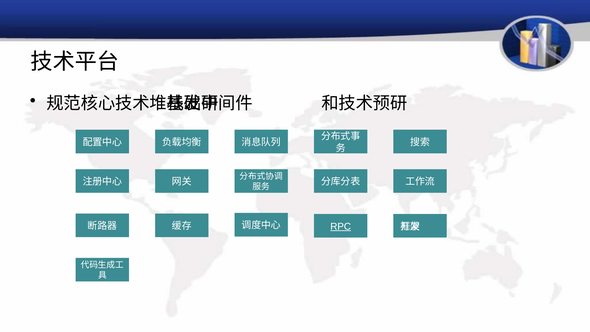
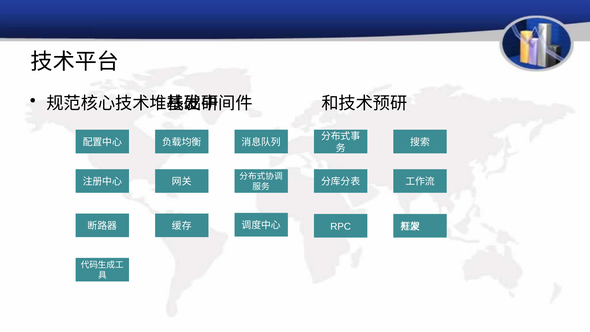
RPC underline: present -> none
